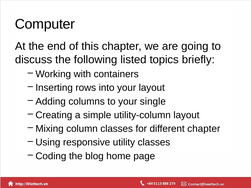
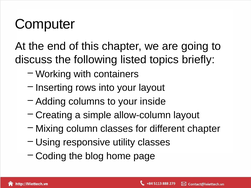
single: single -> inside
utility-column: utility-column -> allow-column
